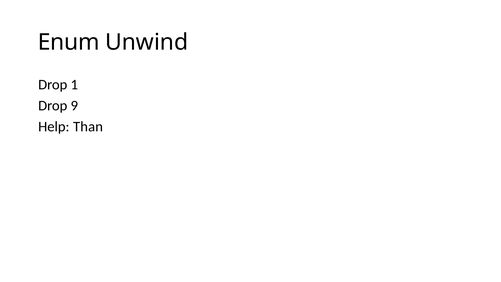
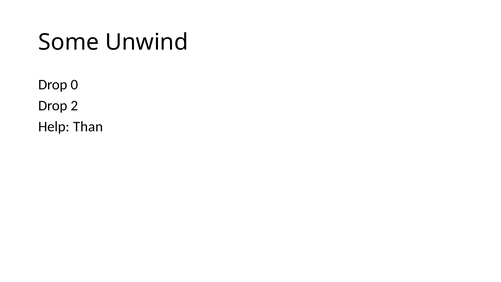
Enum: Enum -> Some
1: 1 -> 0
9: 9 -> 2
